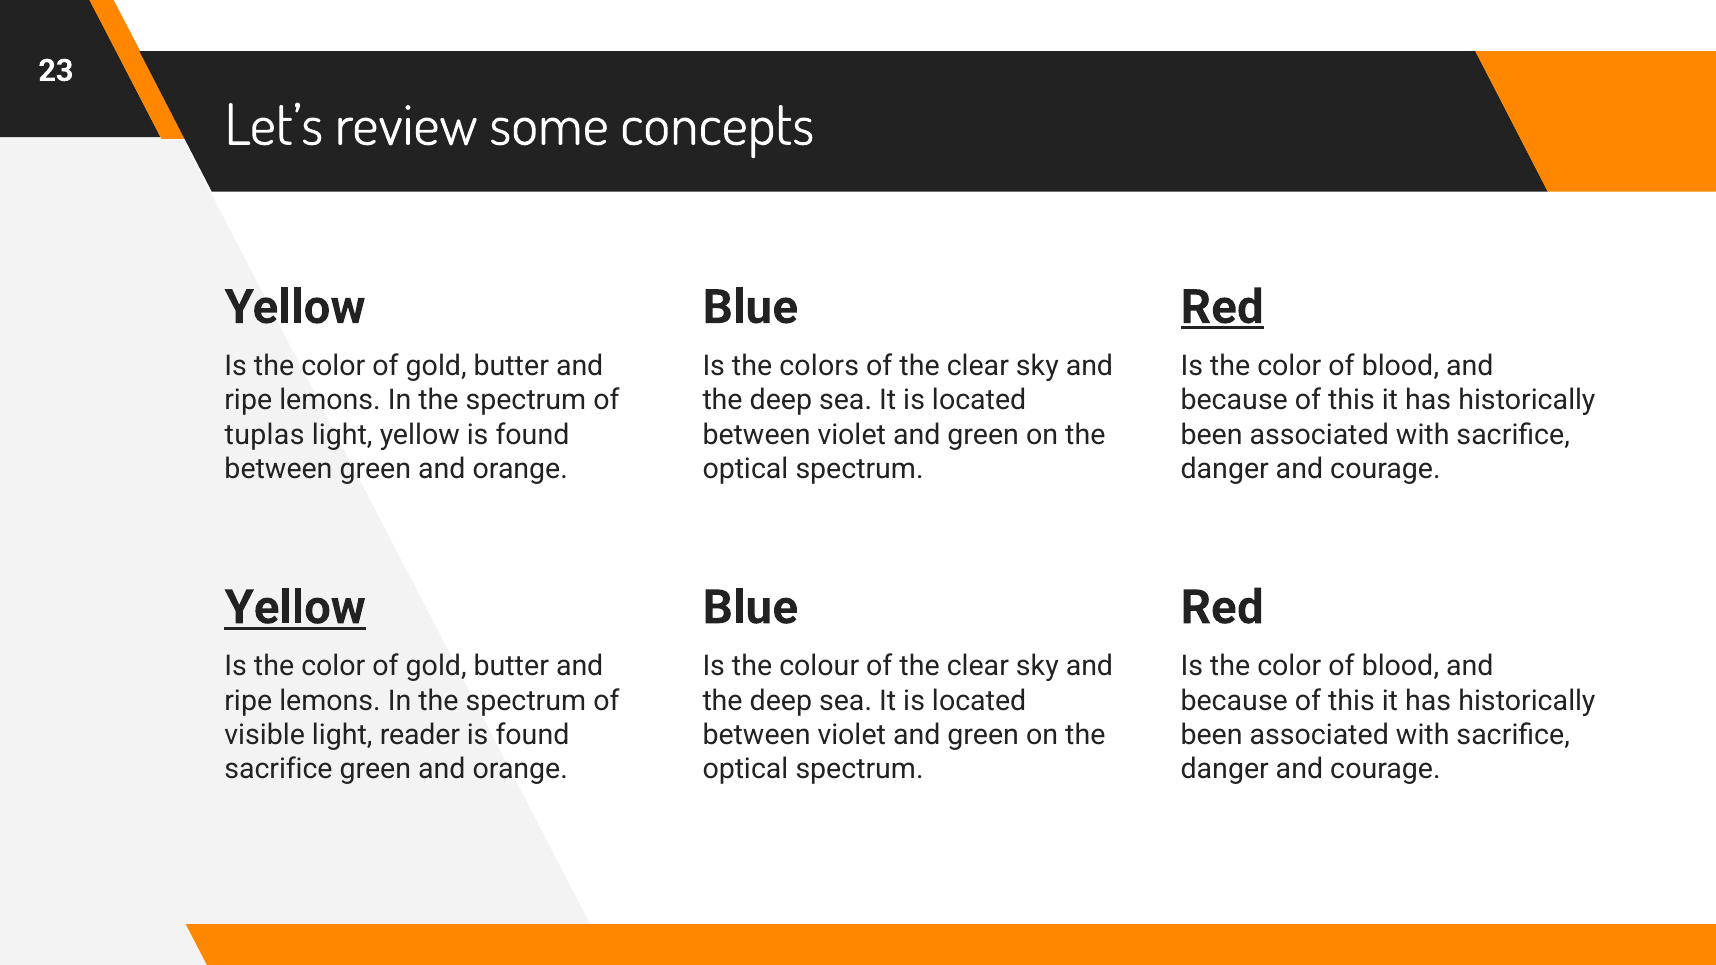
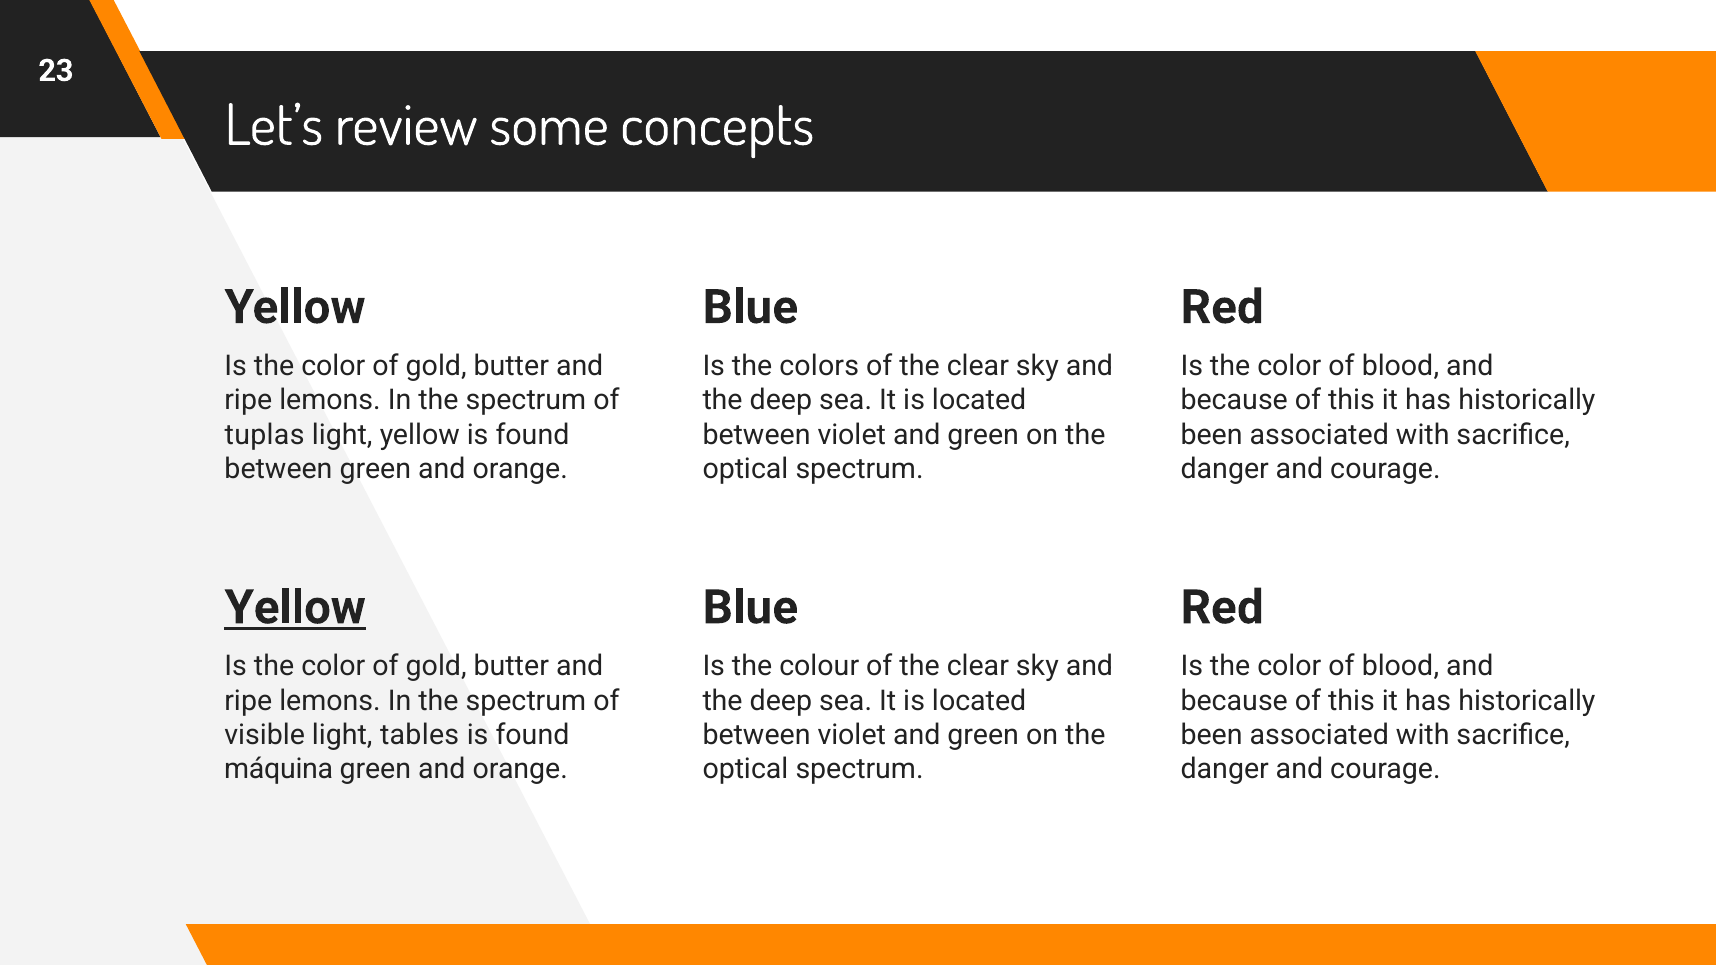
Red at (1222, 307) underline: present -> none
reader: reader -> tables
sacrifice at (279, 769): sacrifice -> máquina
